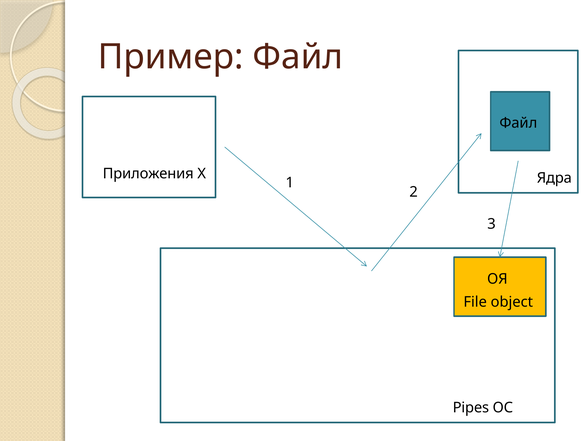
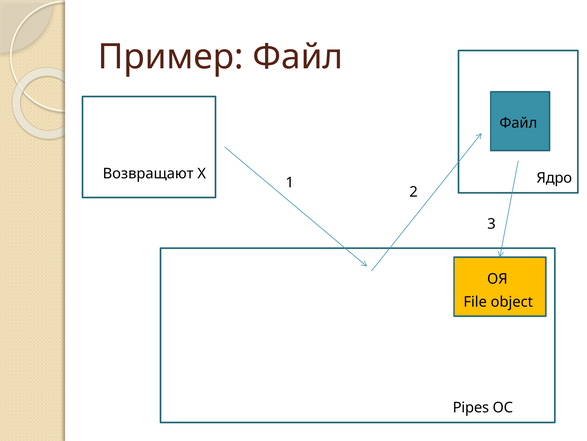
Приложения: Приложения -> Возвращают
Ядра: Ядра -> Ядро
